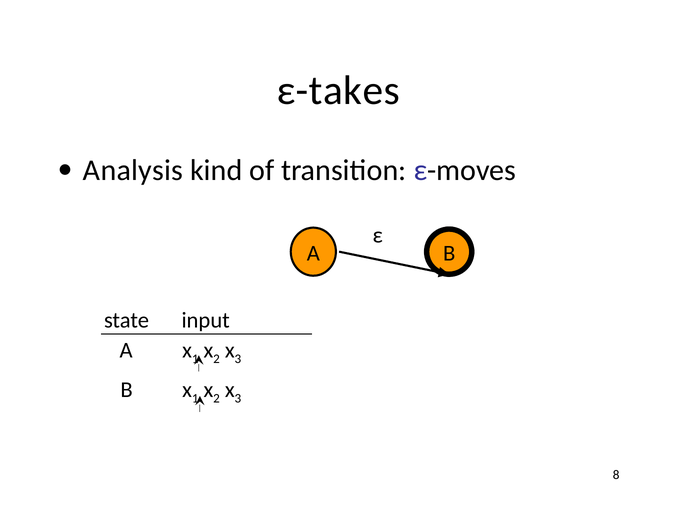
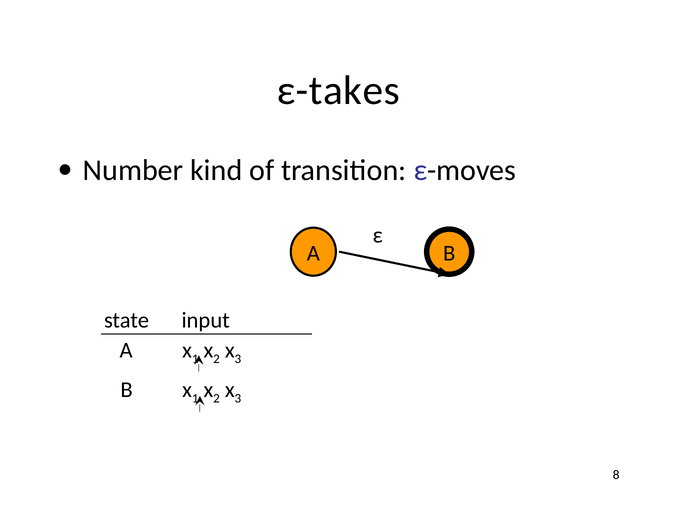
Analysis: Analysis -> Number
